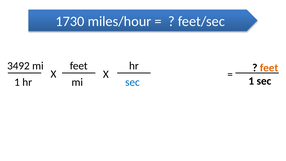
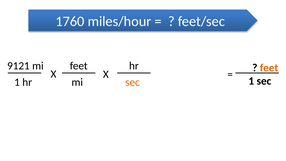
1730: 1730 -> 1760
3492: 3492 -> 9121
sec at (132, 82) colour: blue -> orange
